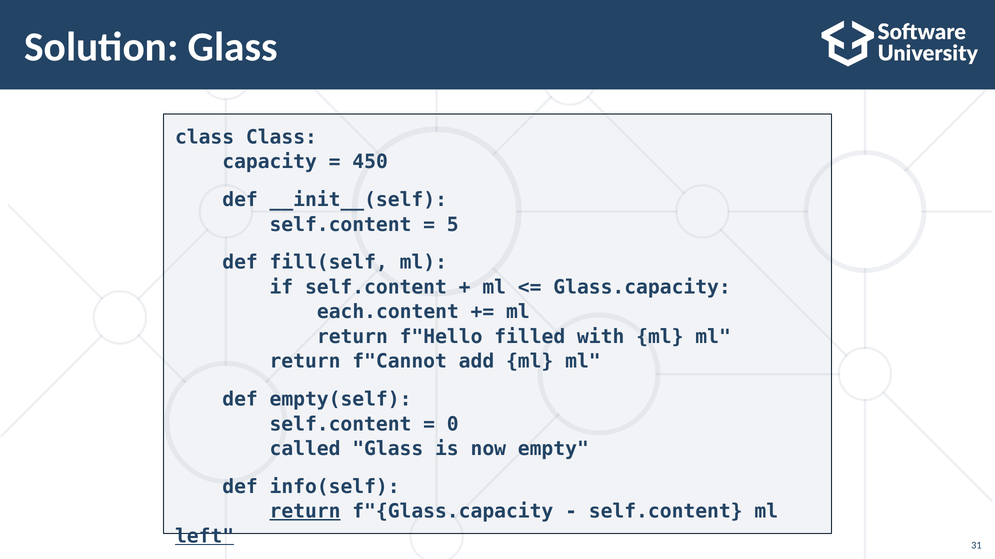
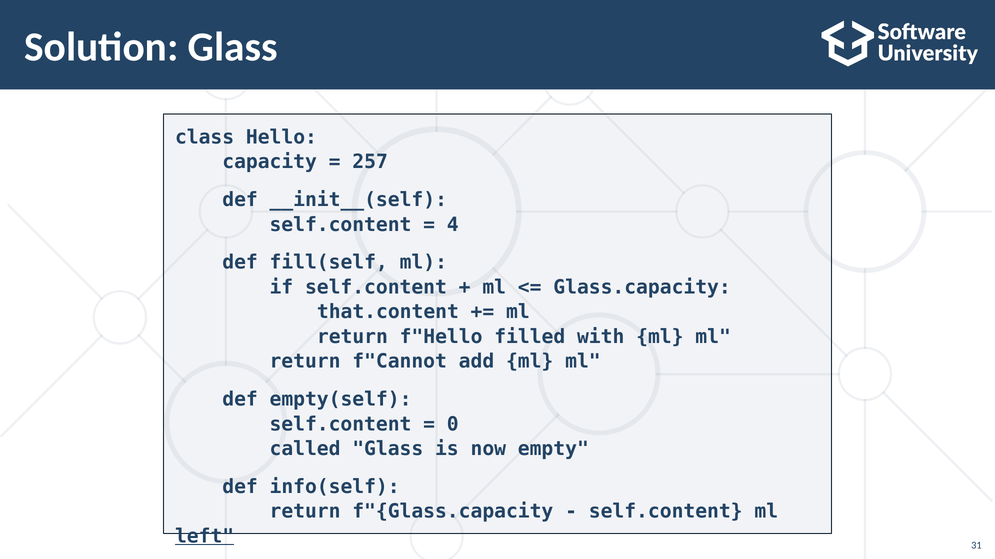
class Class: Class -> Hello
450: 450 -> 257
5: 5 -> 4
each.content: each.content -> that.content
return at (305, 512) underline: present -> none
